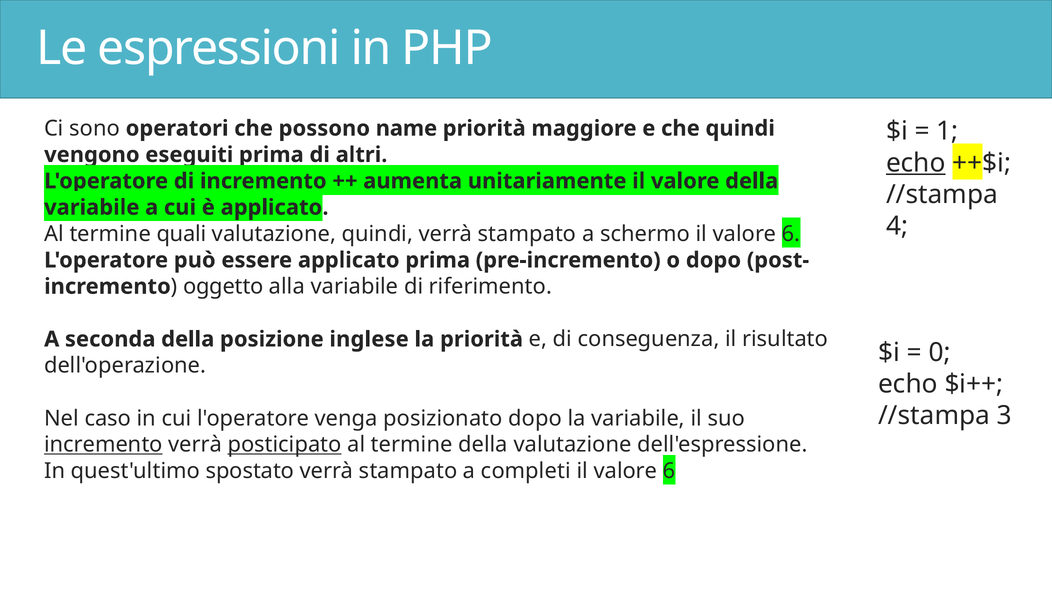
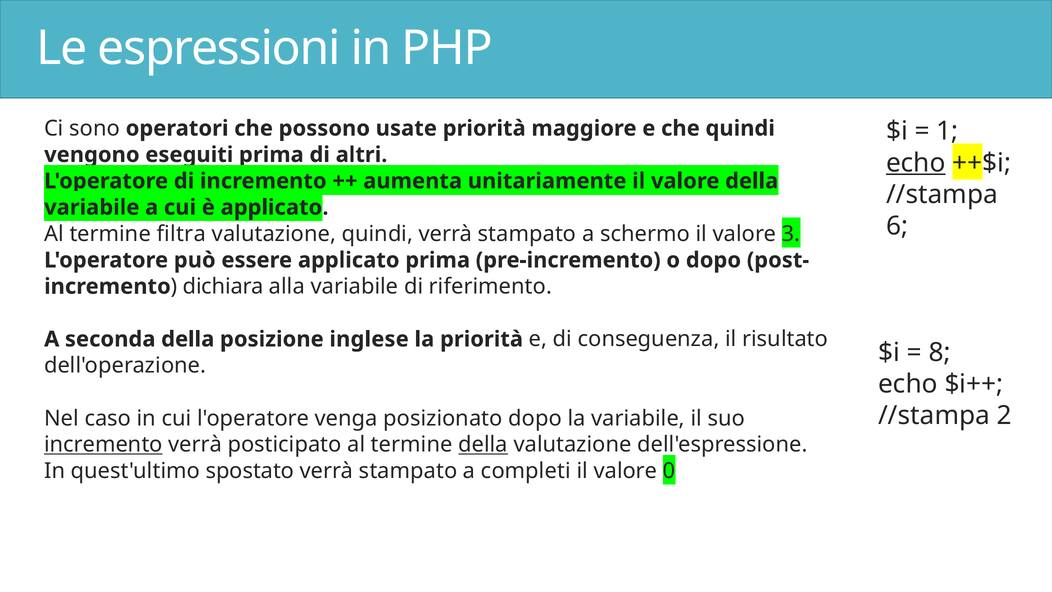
name: name -> usate
4: 4 -> 6
quali: quali -> filtra
schermo il valore 6: 6 -> 3
oggetto: oggetto -> dichiara
0: 0 -> 8
3: 3 -> 2
posticipato underline: present -> none
della at (483, 444) underline: none -> present
6 at (669, 471): 6 -> 0
